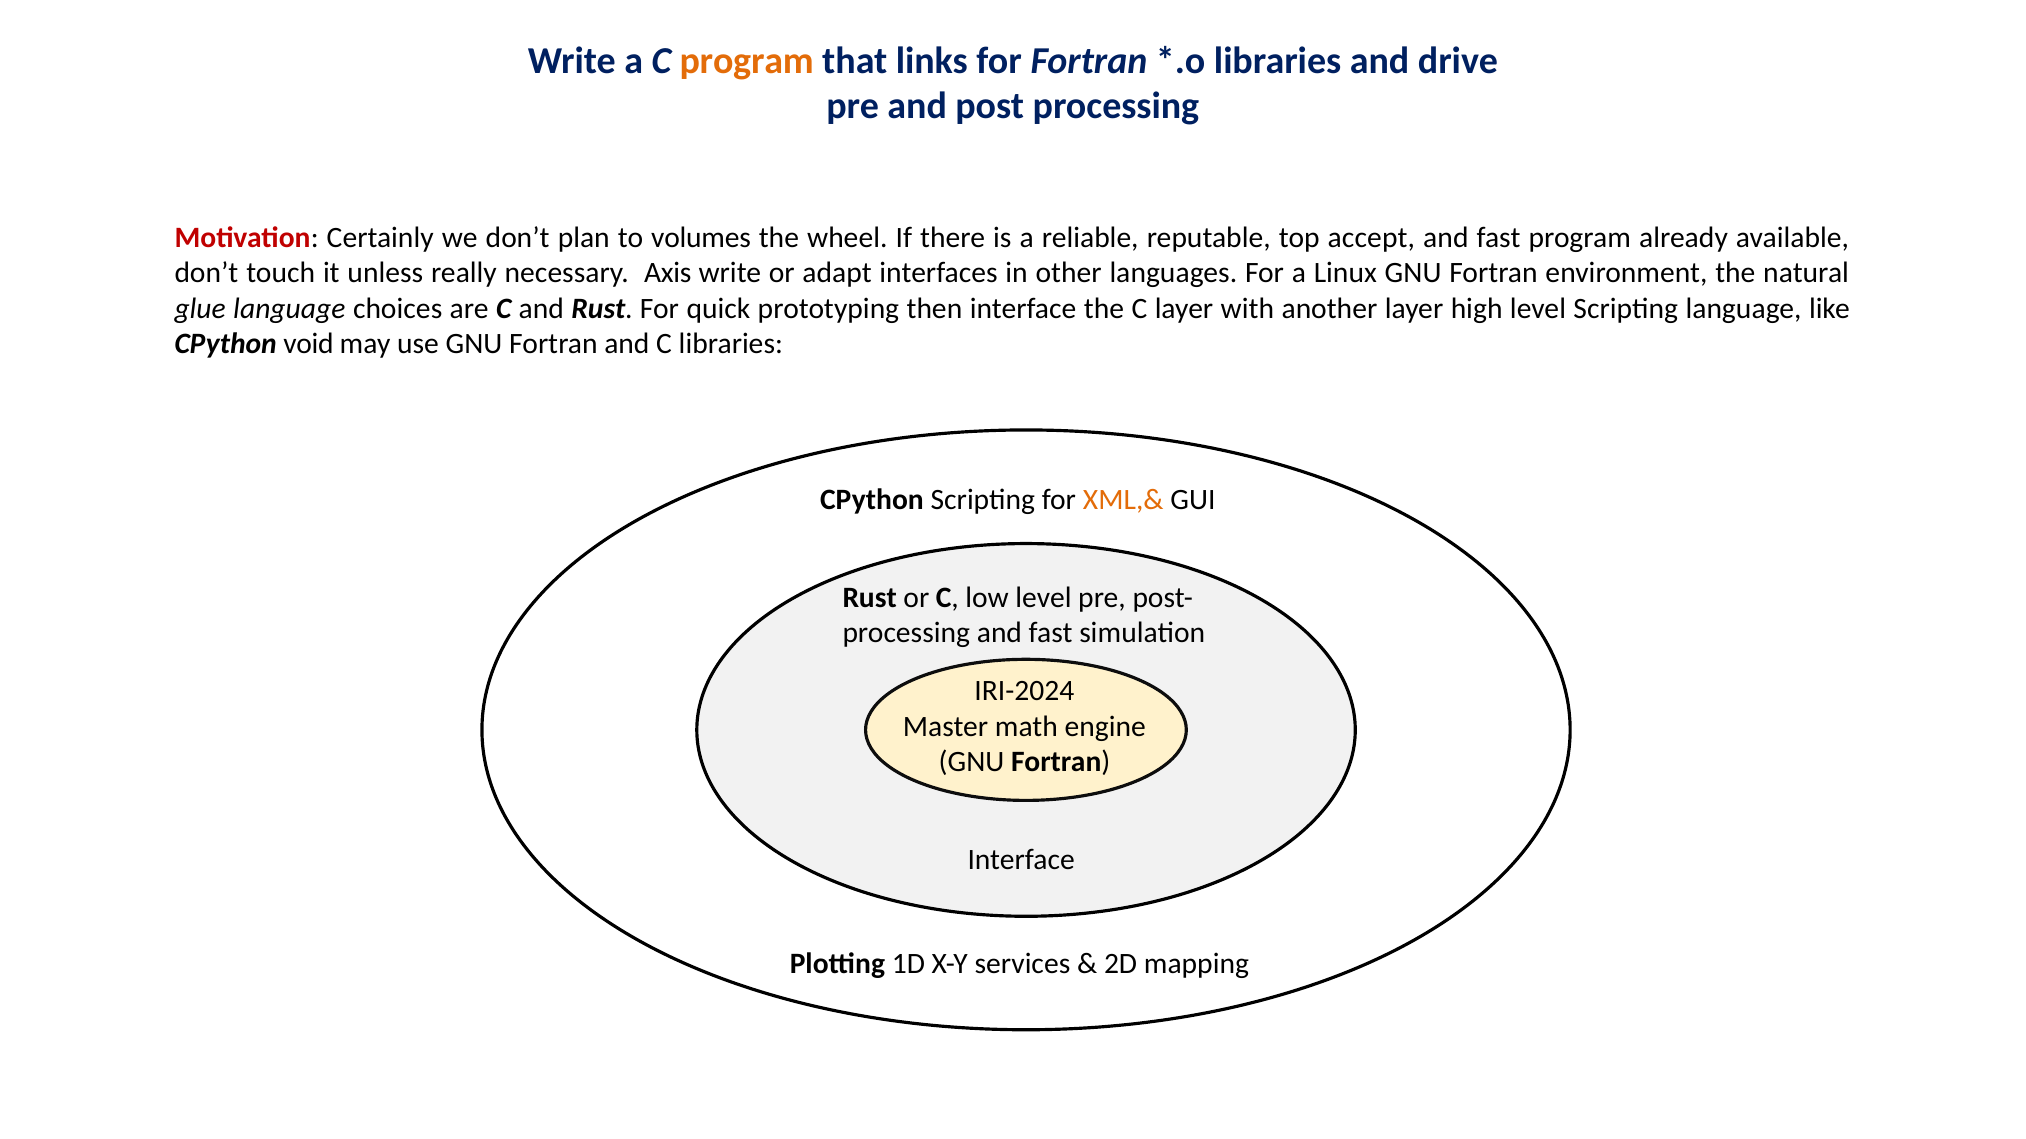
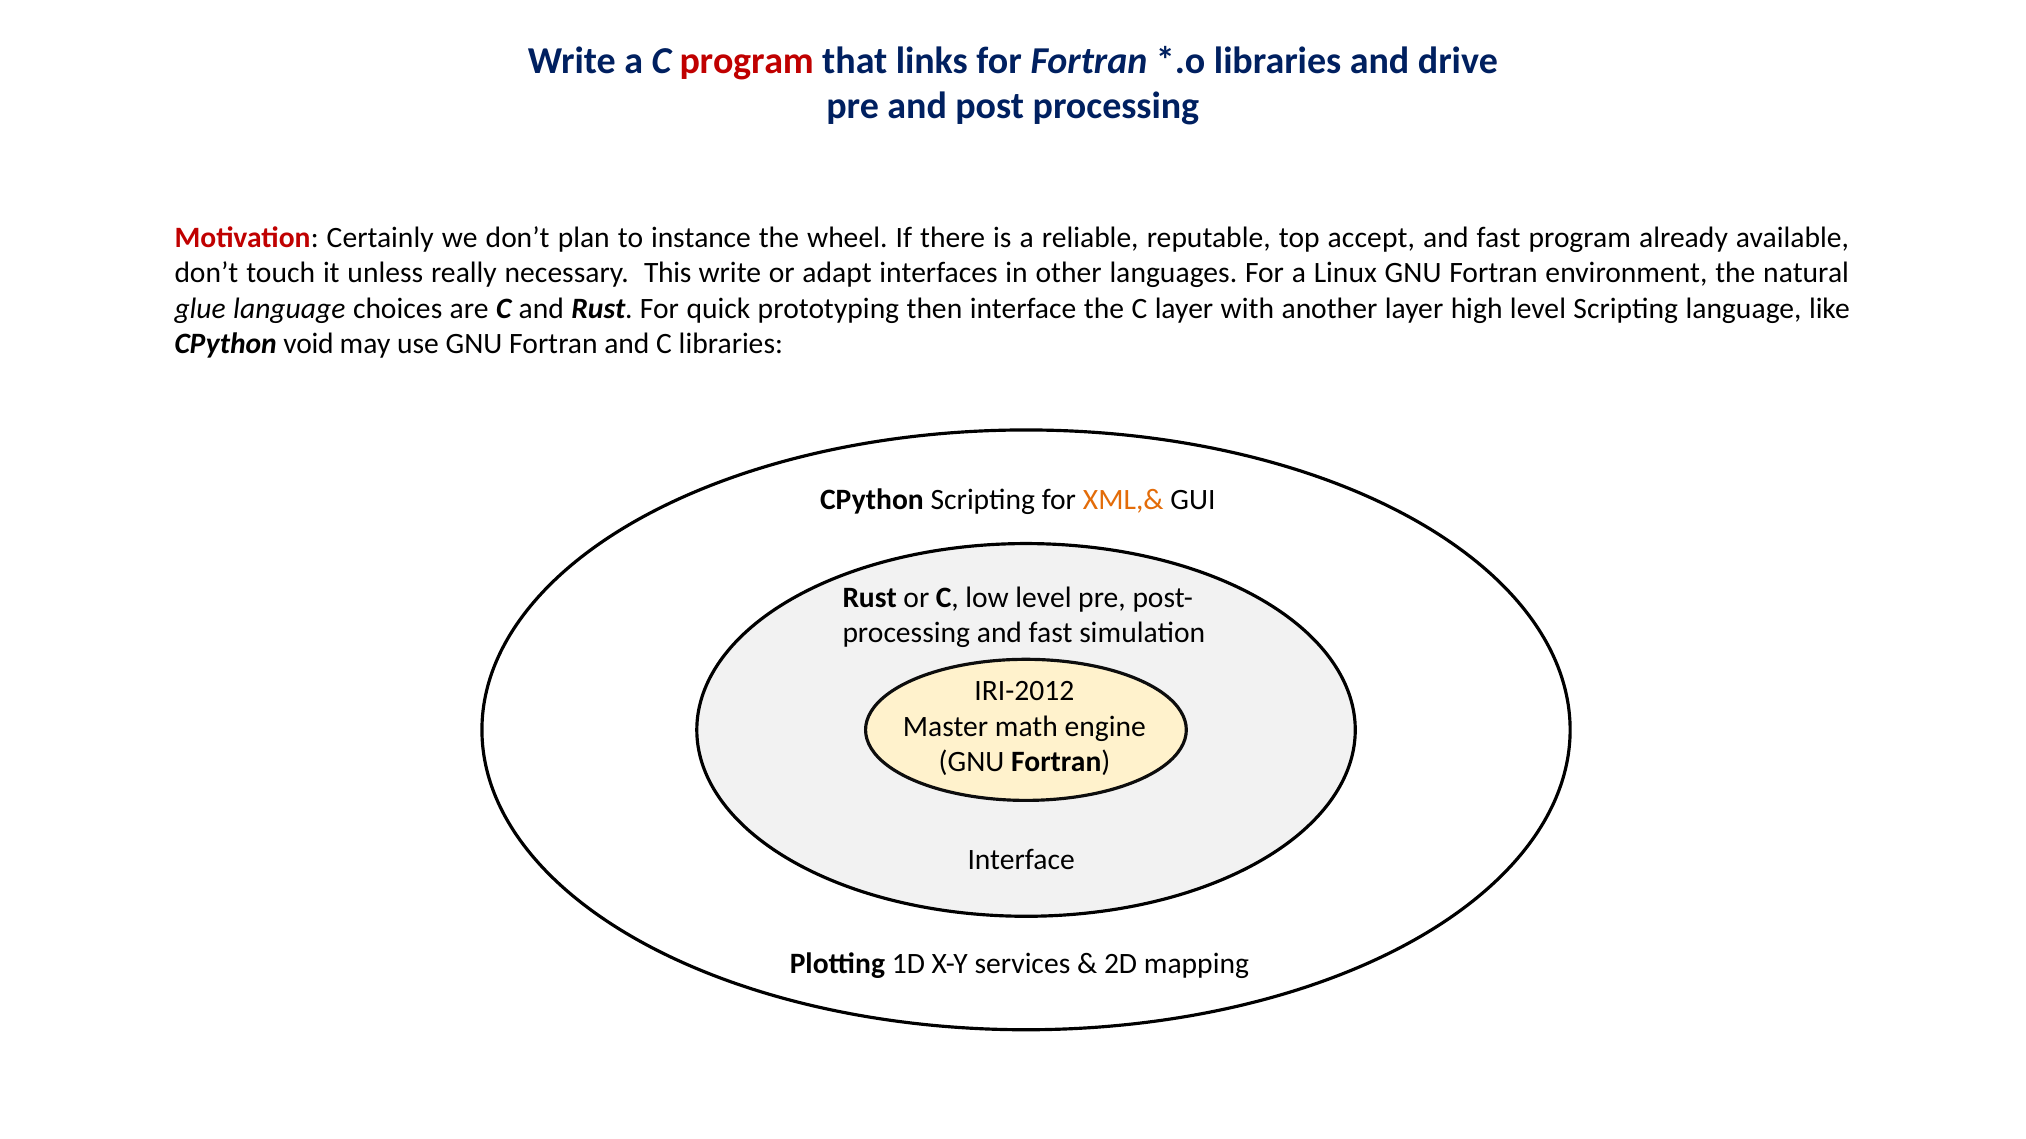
program at (747, 61) colour: orange -> red
volumes: volumes -> instance
Axis: Axis -> This
IRI-2024: IRI-2024 -> IRI-2012
